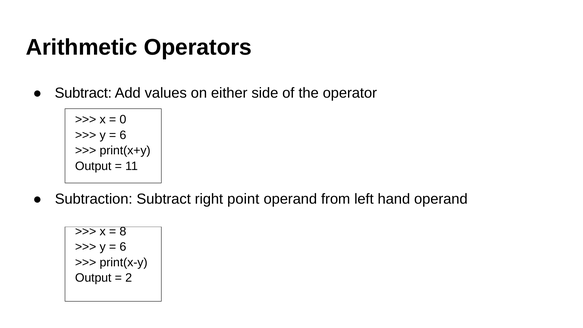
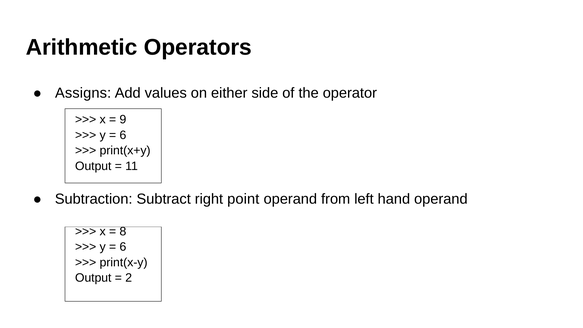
Subtract at (83, 93): Subtract -> Assigns
0: 0 -> 9
